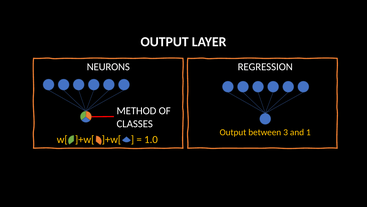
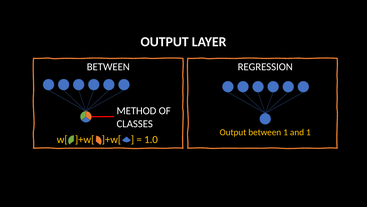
NEURONS at (108, 67): NEURONS -> BETWEEN
between 3: 3 -> 1
